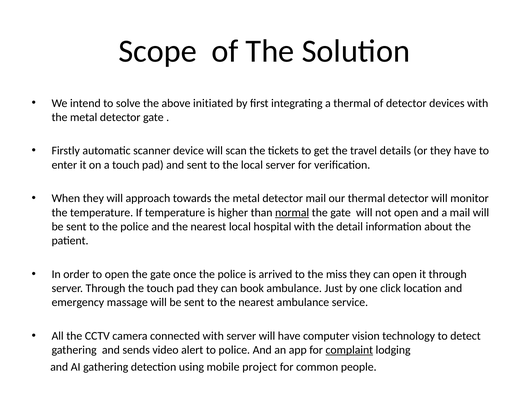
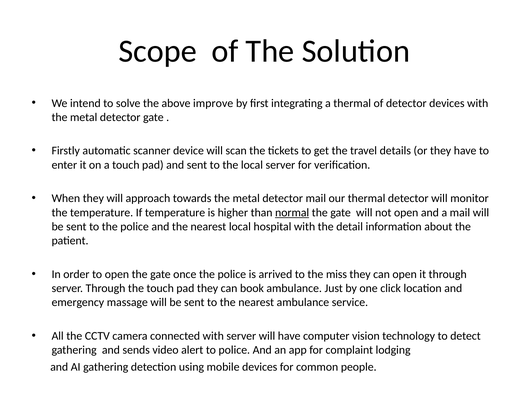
initiated: initiated -> improve
complaint underline: present -> none
mobile project: project -> devices
